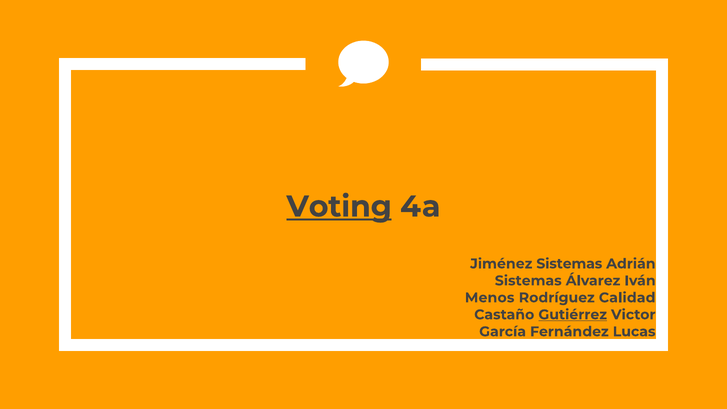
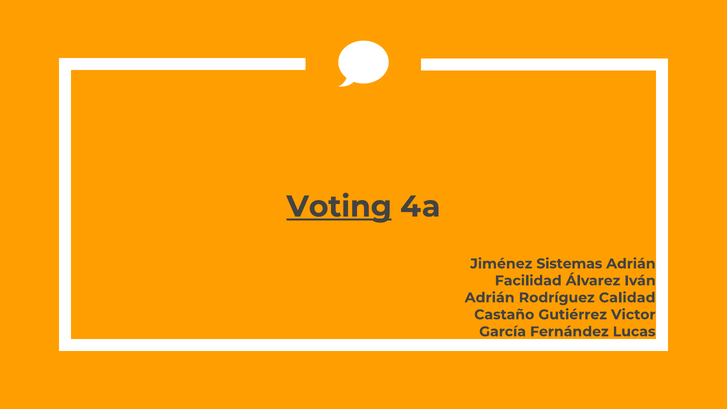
Sistemas at (528, 281): Sistemas -> Facilidad
Menos at (490, 298): Menos -> Adrián
Gutiérrez underline: present -> none
